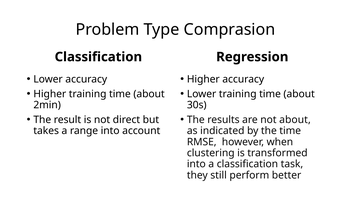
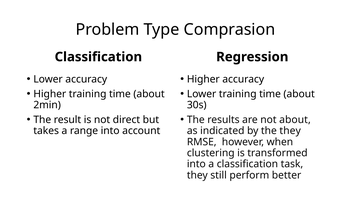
the time: time -> they
